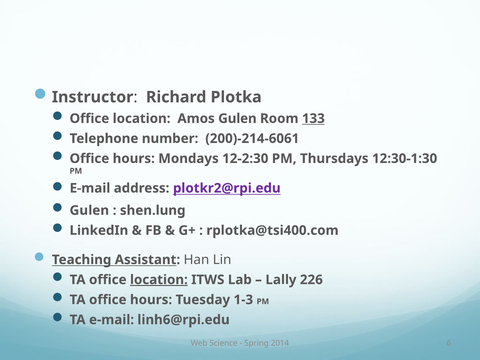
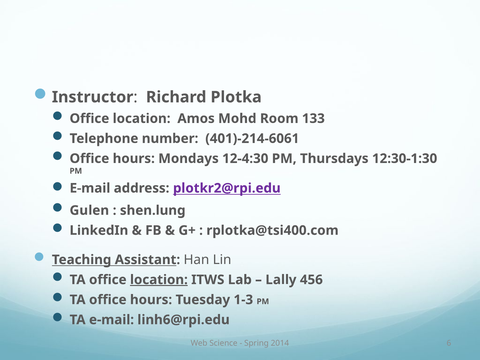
Amos Gulen: Gulen -> Mohd
133 underline: present -> none
200)-214-6061: 200)-214-6061 -> 401)-214-6061
12-2:30: 12-2:30 -> 12-4:30
226: 226 -> 456
